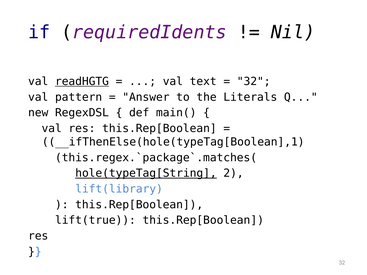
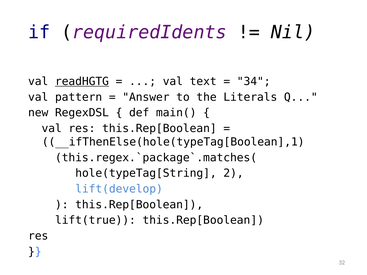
32 at (254, 82): 32 -> 34
hole(typeTag[String underline: present -> none
lift(library: lift(library -> lift(develop
